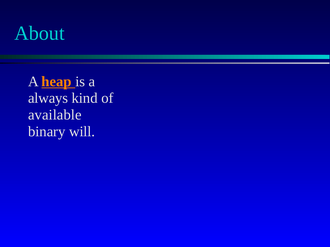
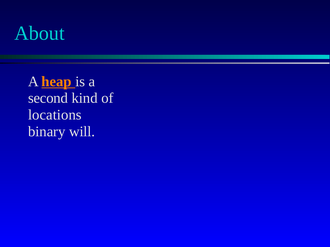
always: always -> second
available: available -> locations
